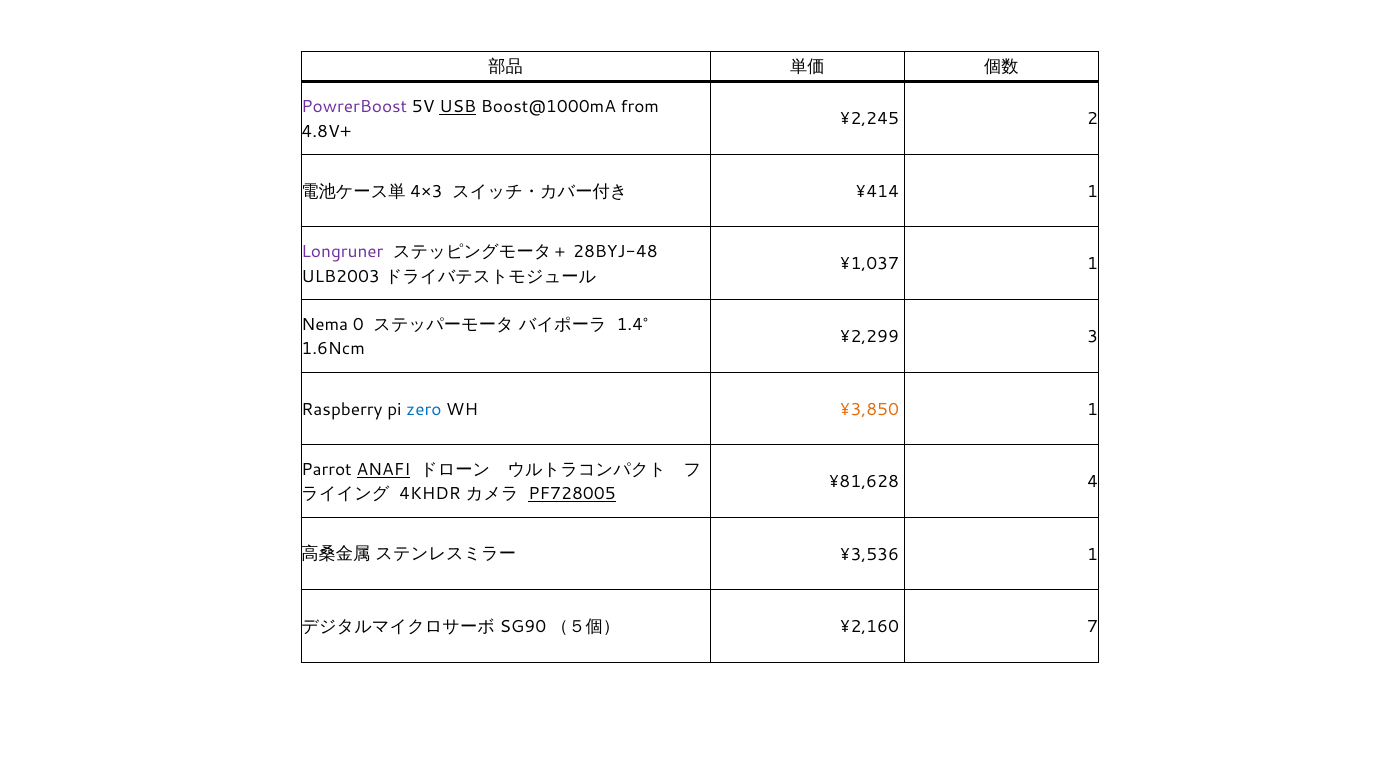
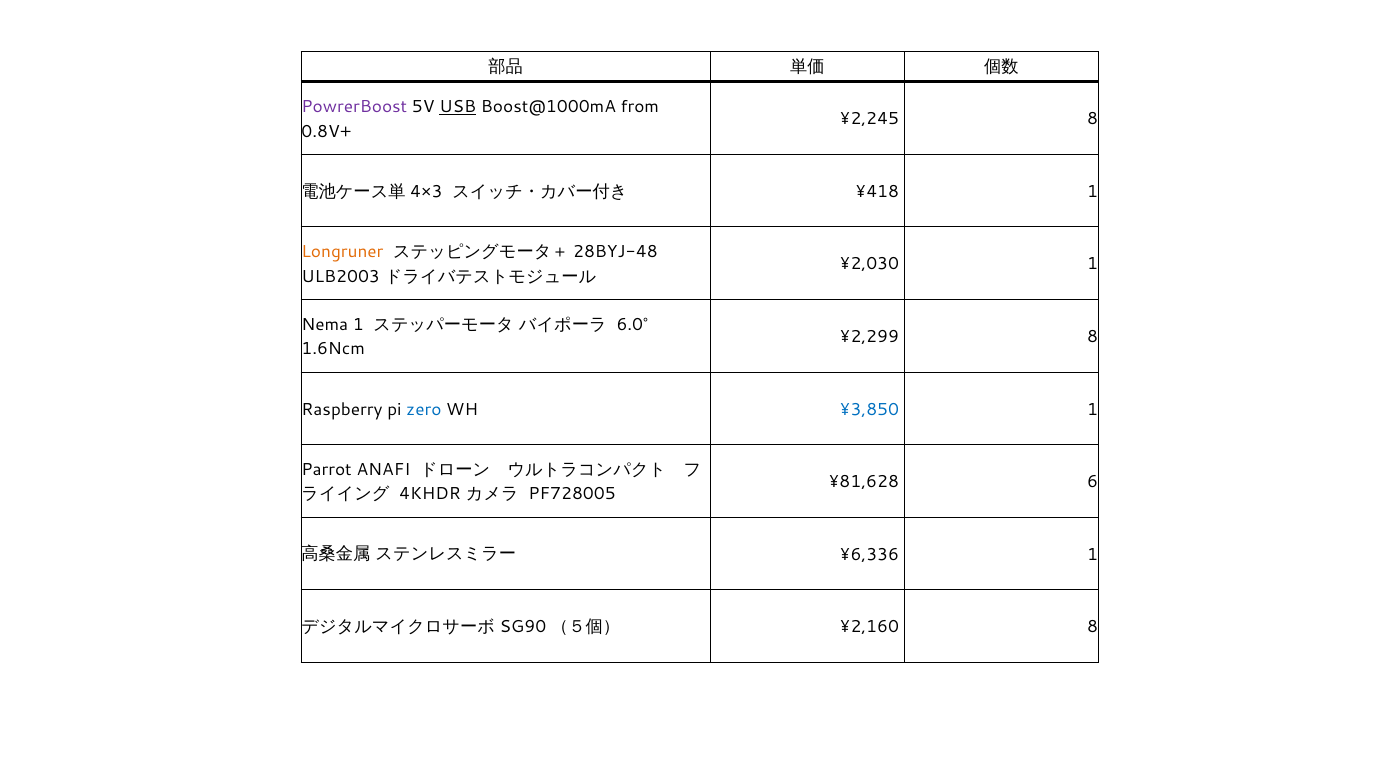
¥2,245 2: 2 -> 8
4.8V+: 4.8V+ -> 0.8V+
¥414: ¥414 -> ¥418
Longruner colour: purple -> orange
¥1,037: ¥1,037 -> ¥2,030
Nema 0: 0 -> 1
1.4°: 1.4° -> 6.0°
¥2,299 3: 3 -> 8
¥3,850 colour: orange -> blue
ANAFI underline: present -> none
4: 4 -> 6
PF728005 underline: present -> none
¥3,536: ¥3,536 -> ¥6,336
¥2,160 7: 7 -> 8
